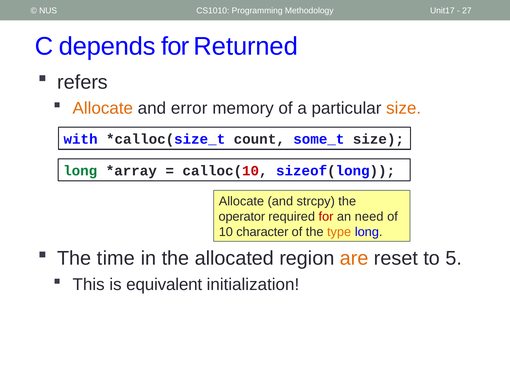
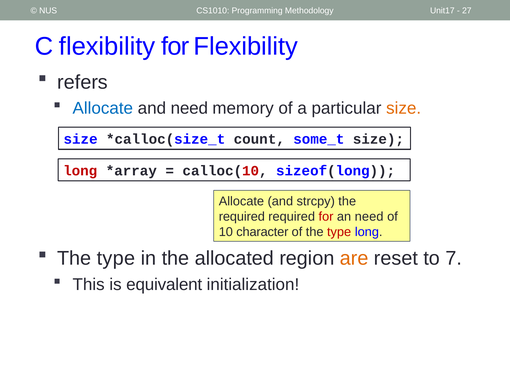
C depends: depends -> flexibility
for Returned: Returned -> Flexibility
Allocate at (103, 108) colour: orange -> blue
and error: error -> need
with at (81, 139): with -> size
long at (80, 171) colour: green -> red
operator at (242, 216): operator -> required
type at (339, 232) colour: orange -> red
time at (116, 258): time -> type
5: 5 -> 7
